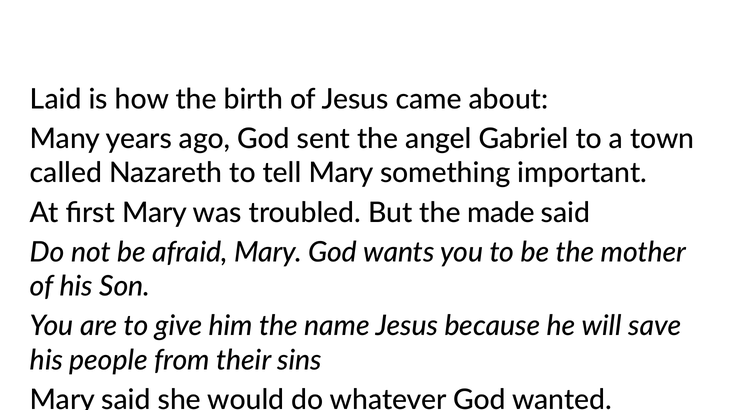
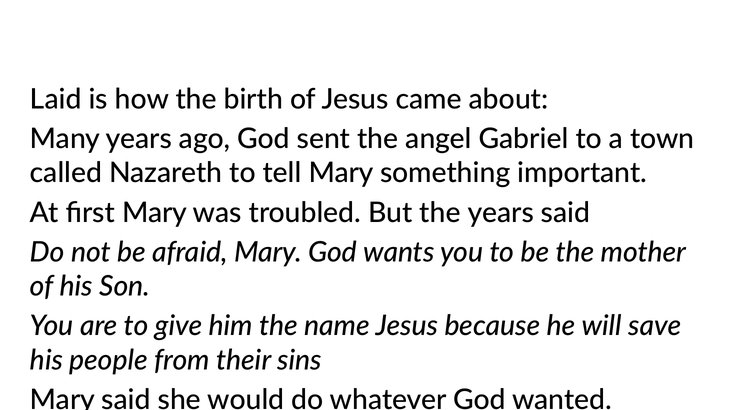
the made: made -> years
